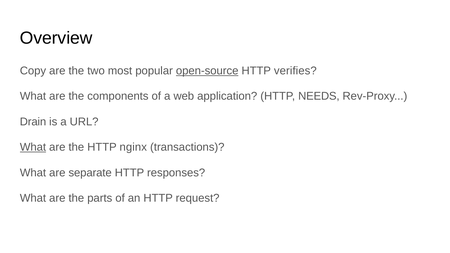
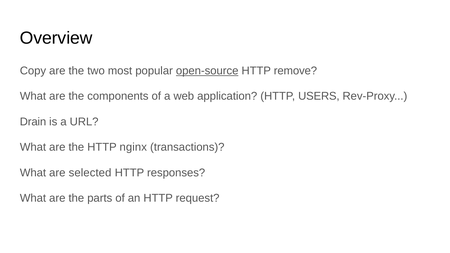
verifies: verifies -> remove
NEEDS: NEEDS -> USERS
What at (33, 147) underline: present -> none
separate: separate -> selected
